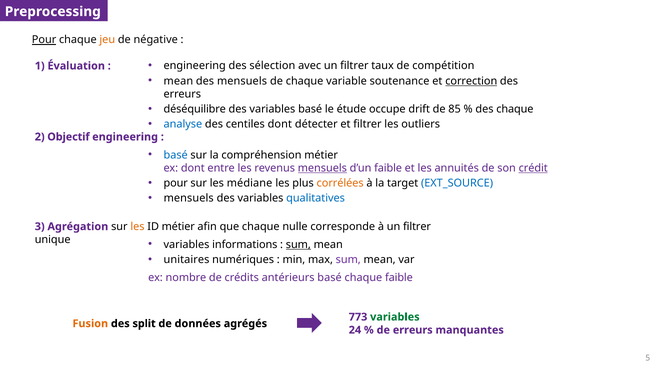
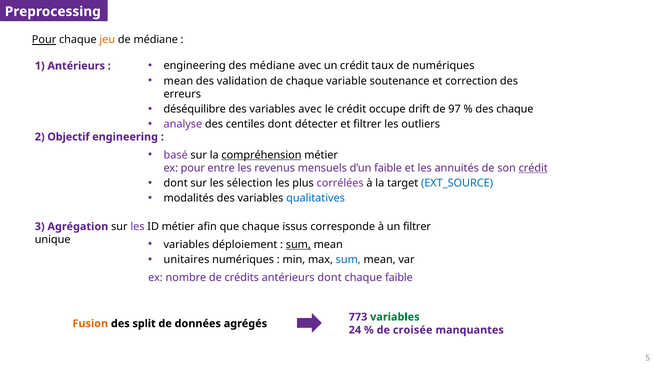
de négative: négative -> médiane
des sélection: sélection -> médiane
avec un filtrer: filtrer -> crédit
de compétition: compétition -> numériques
1 Évaluation: Évaluation -> Antérieurs
des mensuels: mensuels -> validation
correction underline: present -> none
variables basé: basé -> avec
le étude: étude -> crédit
85: 85 -> 97
analyse colour: blue -> purple
basé at (176, 155) colour: blue -> purple
compréhension underline: none -> present
ex dont: dont -> pour
mensuels at (322, 168) underline: present -> none
pour at (176, 183): pour -> dont
médiane: médiane -> sélection
corrélées colour: orange -> purple
mensuels at (189, 199): mensuels -> modalités
les at (137, 227) colour: orange -> purple
nulle: nulle -> issus
informations: informations -> déploiement
sum at (348, 260) colour: purple -> blue
antérieurs basé: basé -> dont
de erreurs: erreurs -> croisée
